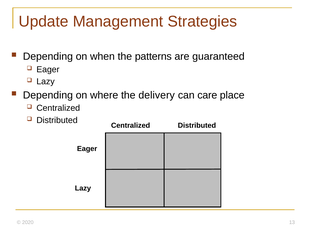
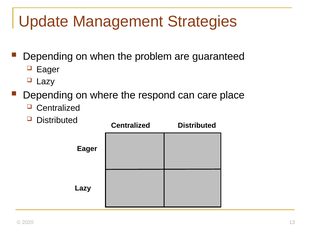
patterns: patterns -> problem
delivery: delivery -> respond
